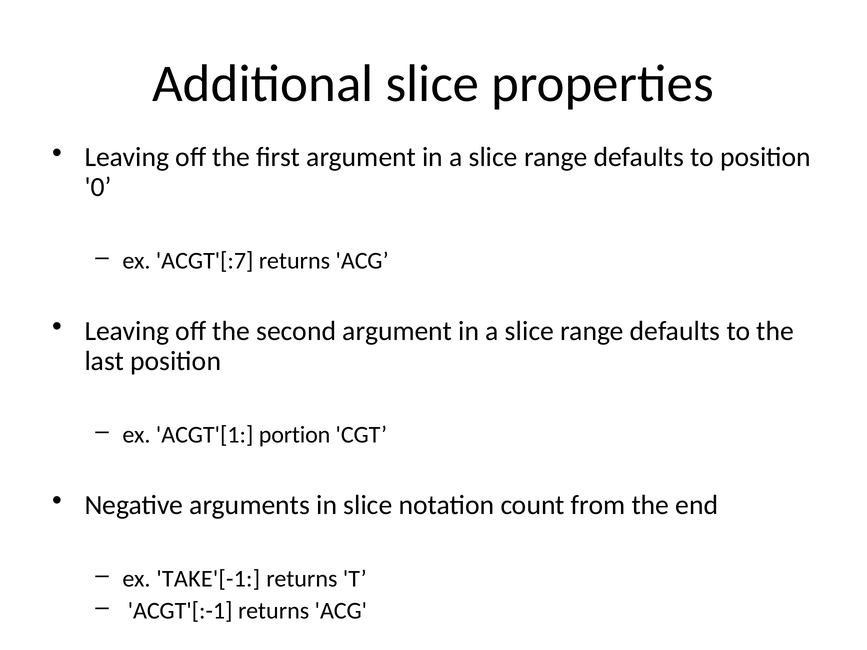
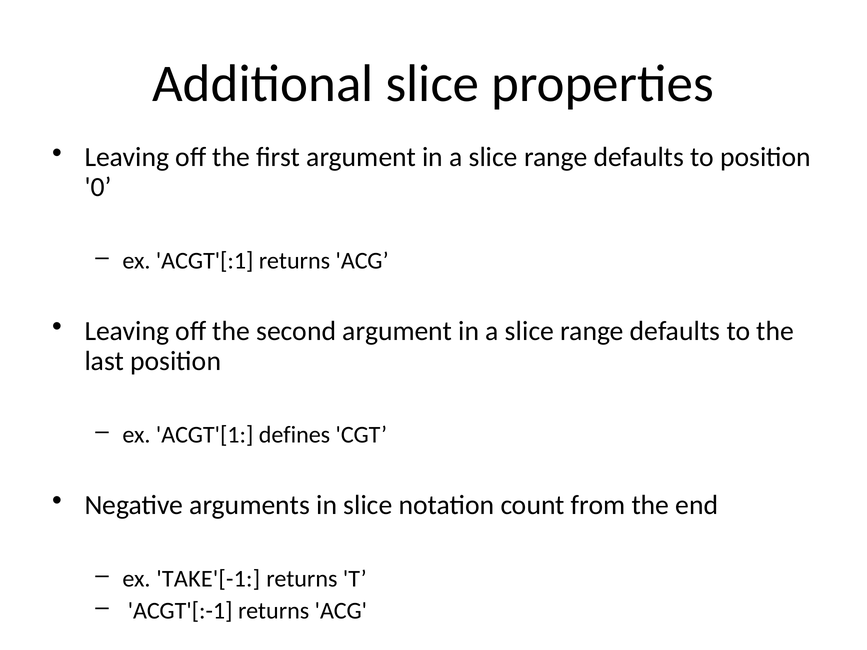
ACGT'[:7: ACGT'[:7 -> ACGT'[:1
portion: portion -> defines
